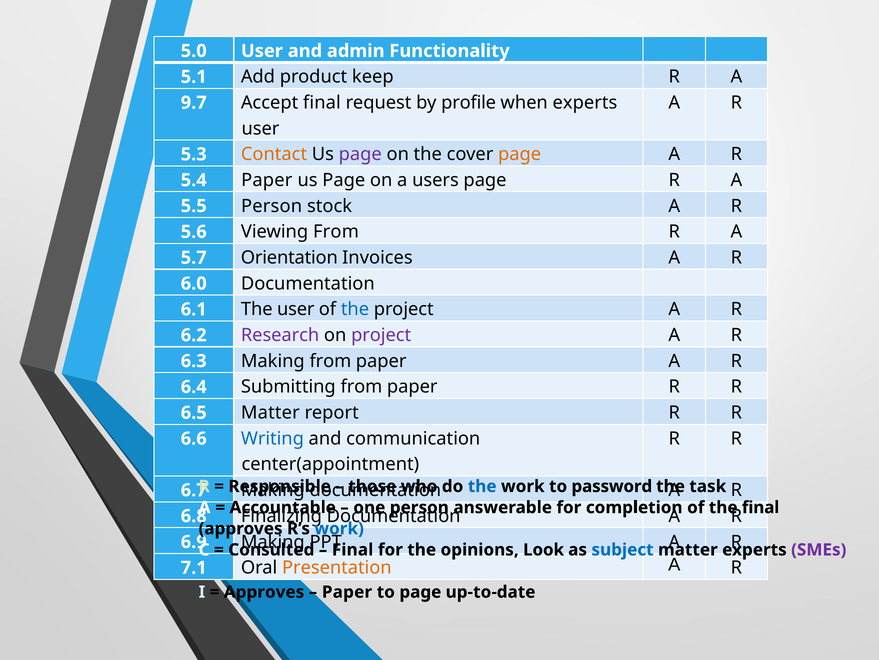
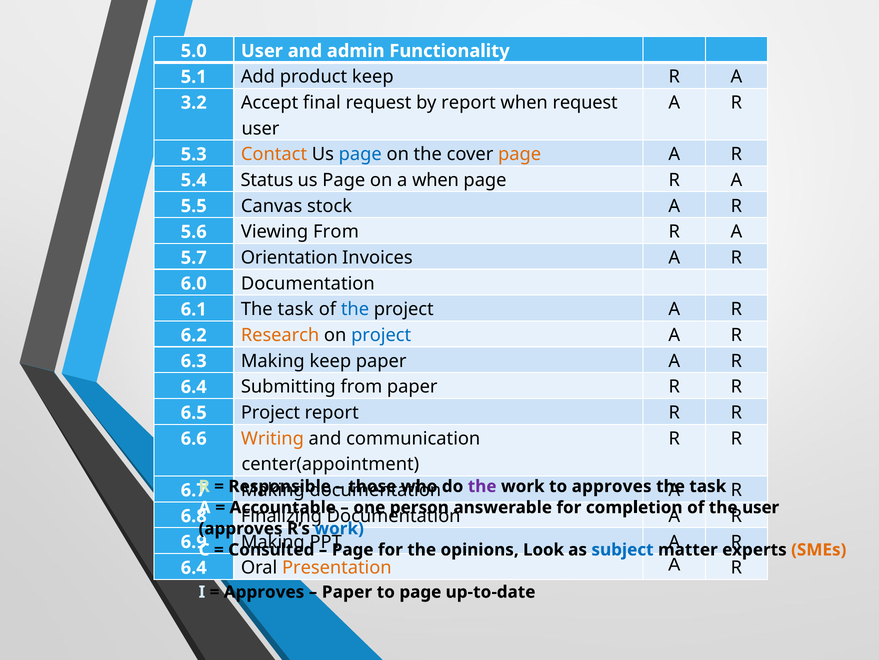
9.7: 9.7 -> 3.2
by profile: profile -> report
when experts: experts -> request
page at (360, 154) colour: purple -> blue
Paper at (267, 180): Paper -> Status
a users: users -> when
Person at (272, 206): Person -> Canvas
user at (296, 309): user -> task
Research colour: purple -> orange
project at (381, 335) colour: purple -> blue
Making from: from -> keep
Matter at (270, 412): Matter -> Project
Writing colour: blue -> orange
the at (482, 486) colour: blue -> purple
to password: password -> approves
final at (761, 507): final -> user
Final at (353, 549): Final -> Page
SMEs colour: purple -> orange
7.1 at (194, 567): 7.1 -> 6.4
